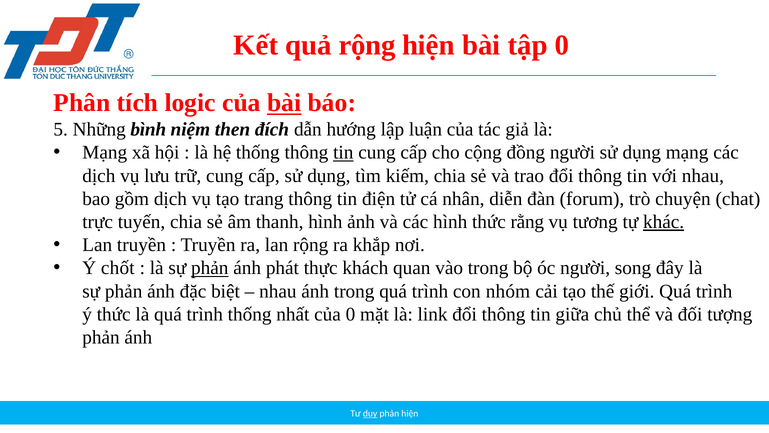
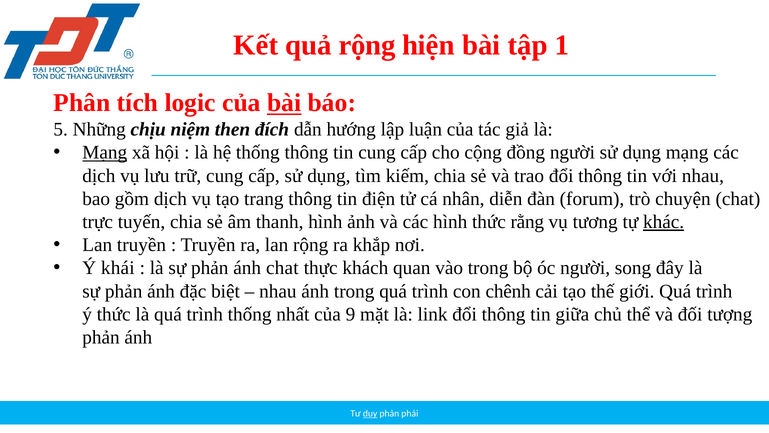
tập 0: 0 -> 1
bình: bình -> chịu
Mạng at (105, 152) underline: none -> present
tin at (343, 152) underline: present -> none
chốt: chốt -> khái
phản at (210, 268) underline: present -> none
ánh phát: phát -> chat
nhóm: nhóm -> chênh
của 0: 0 -> 9
phản hiện: hiện -> phải
